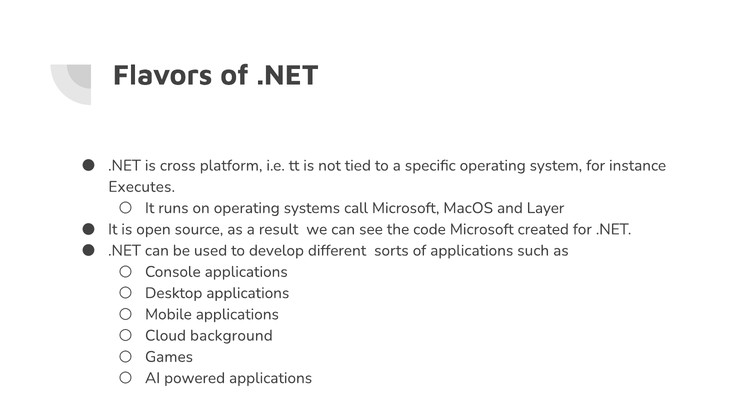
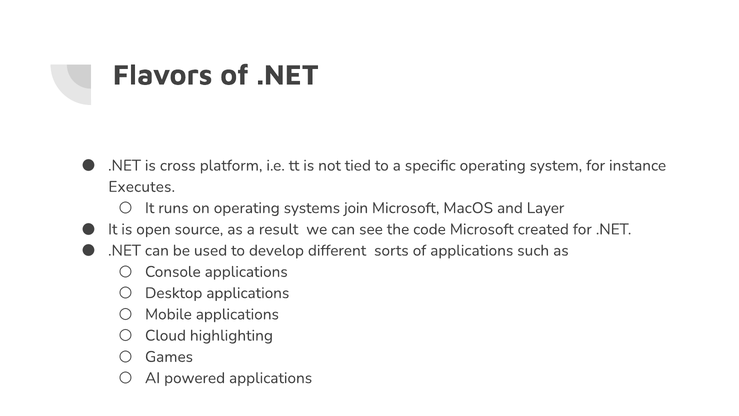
call: call -> join
background: background -> highlighting
